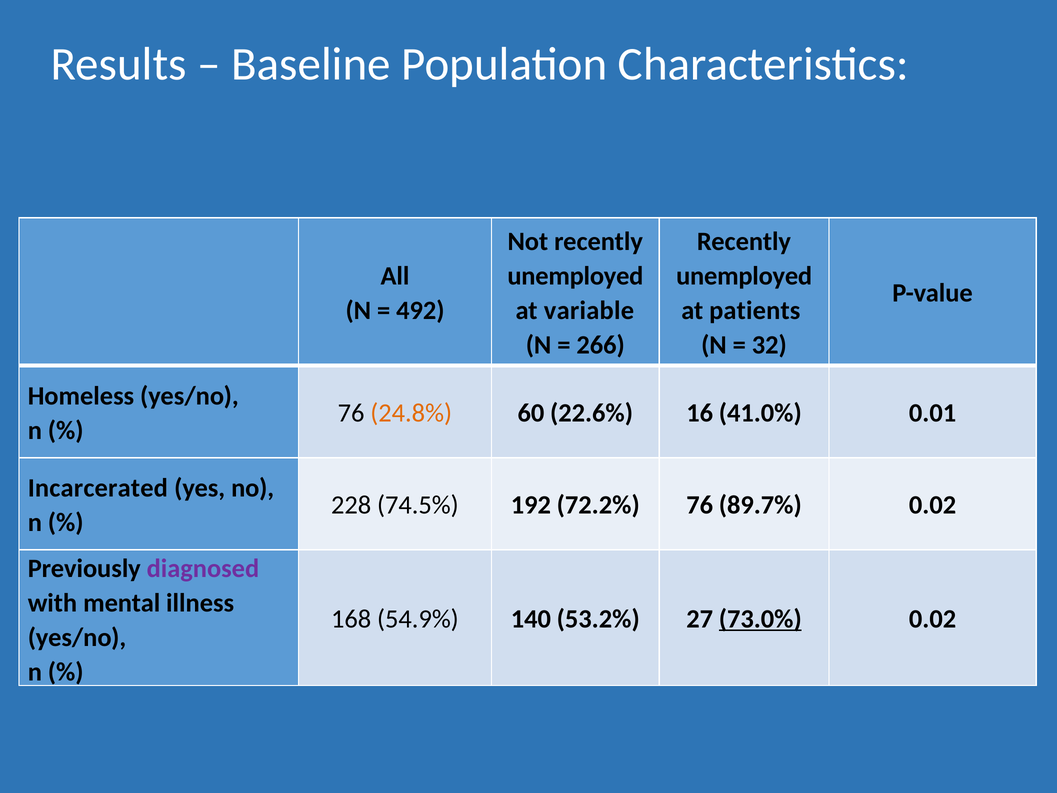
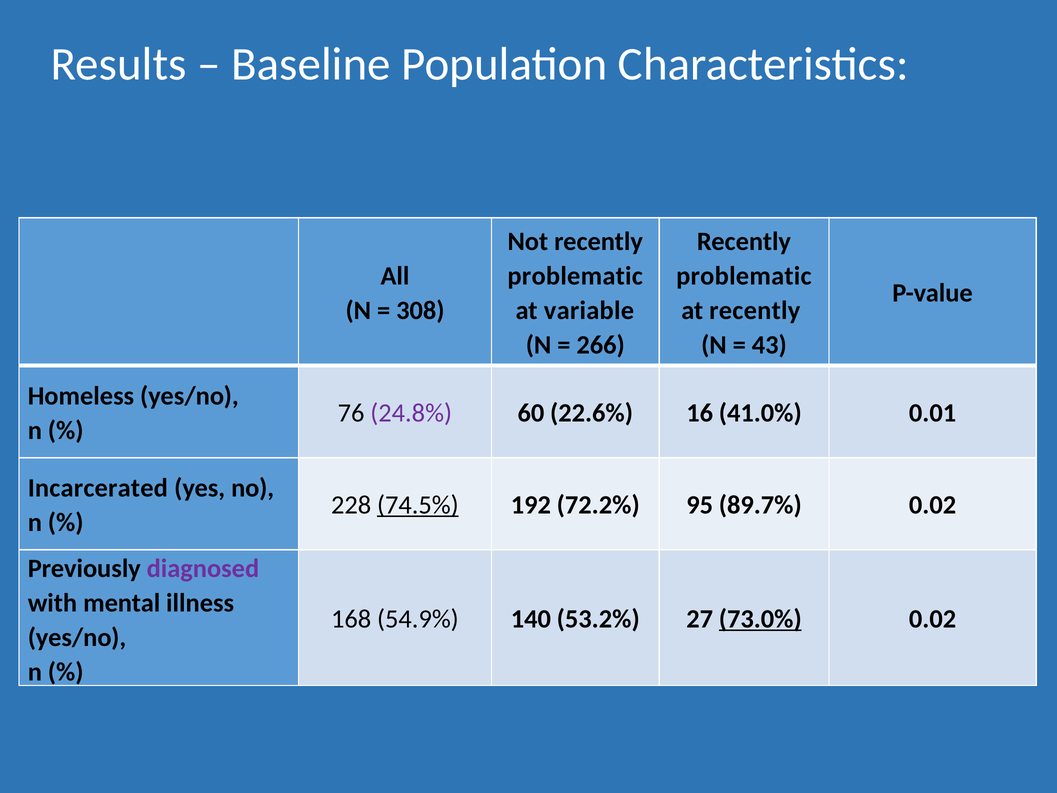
unemployed at (575, 276): unemployed -> problematic
unemployed at (744, 276): unemployed -> problematic
492: 492 -> 308
at patients: patients -> recently
32: 32 -> 43
24.8% colour: orange -> purple
74.5% underline: none -> present
72.2% 76: 76 -> 95
